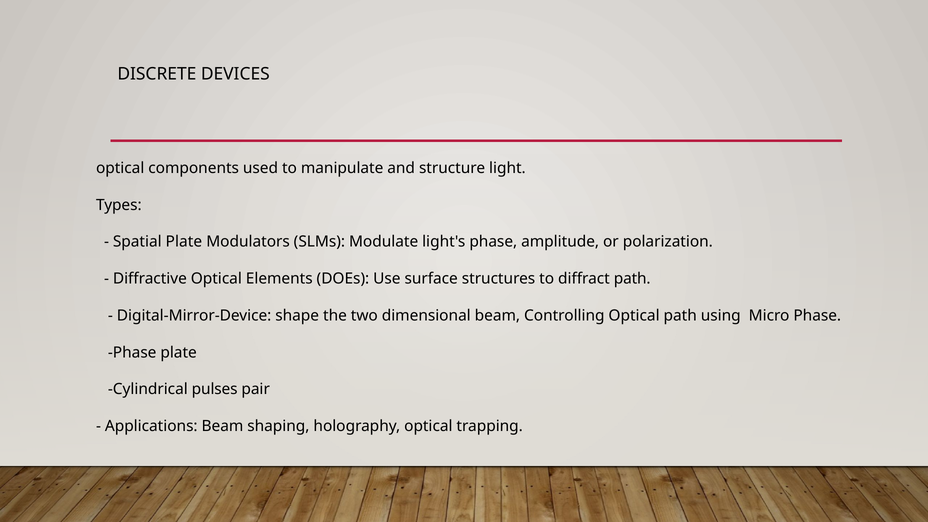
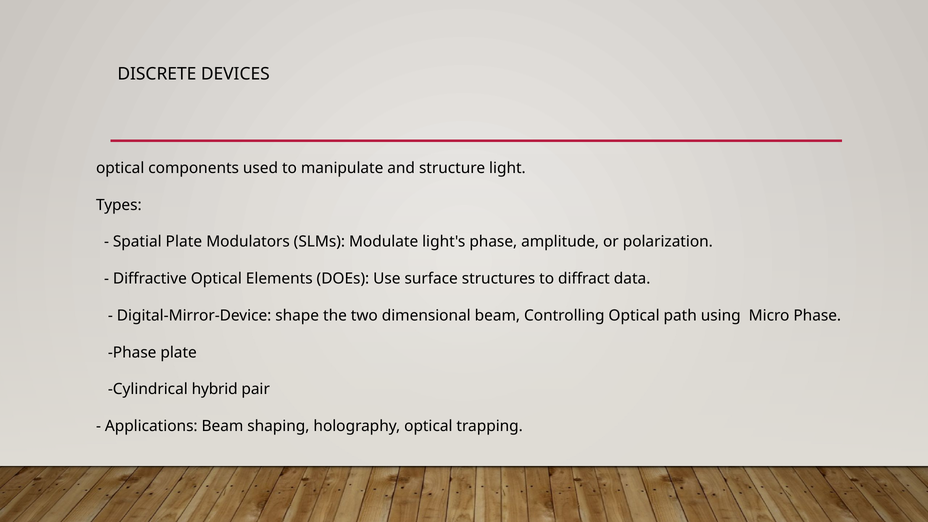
diffract path: path -> data
pulses: pulses -> hybrid
